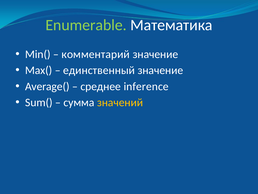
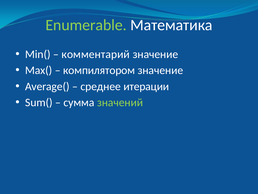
единственный: единственный -> компилятором
inference: inference -> итерации
значений colour: yellow -> light green
